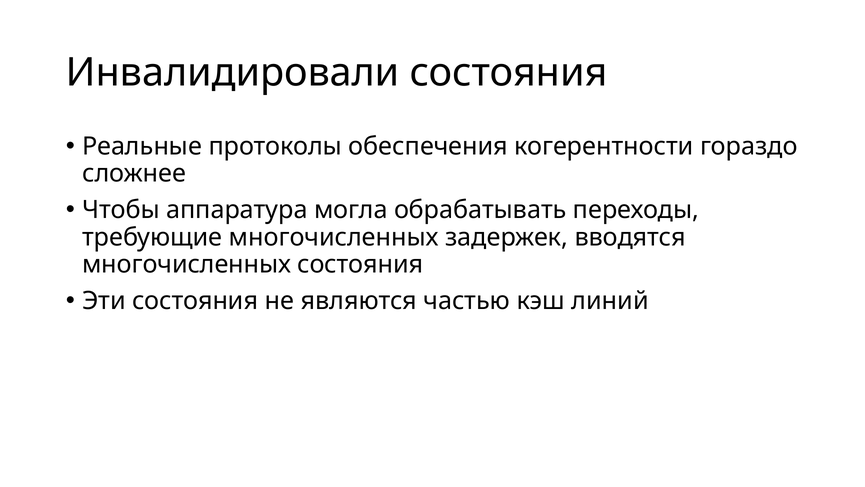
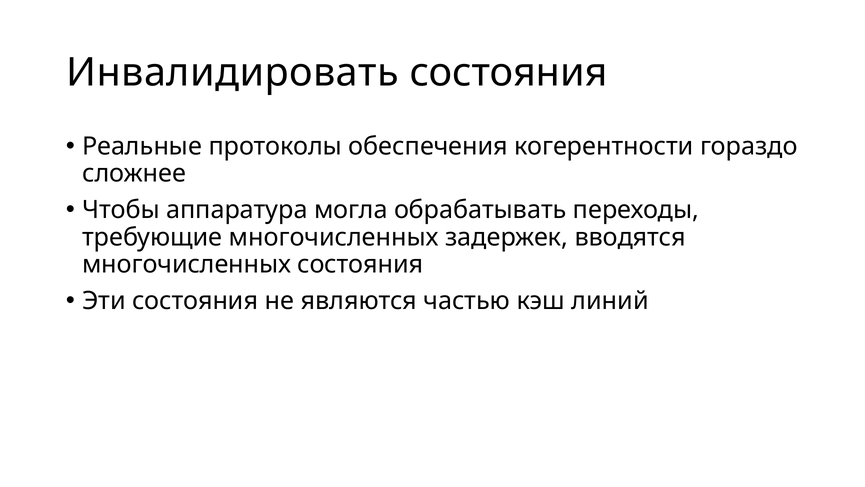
Инвалидировали: Инвалидировали -> Инвалидировать
